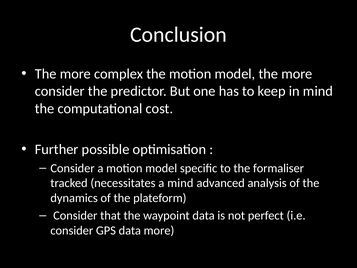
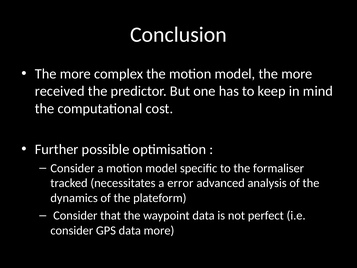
consider at (60, 91): consider -> received
a mind: mind -> error
